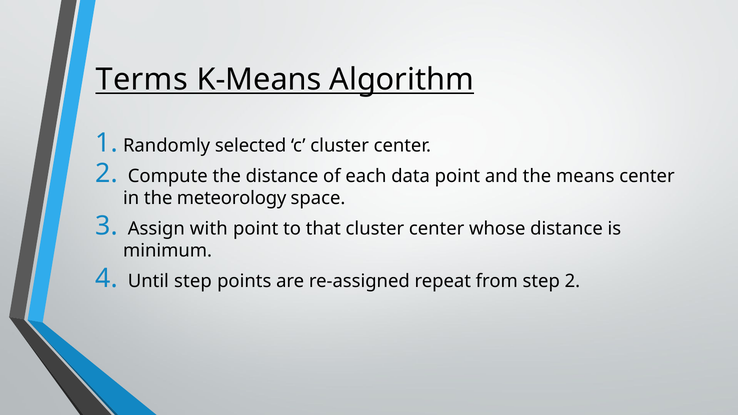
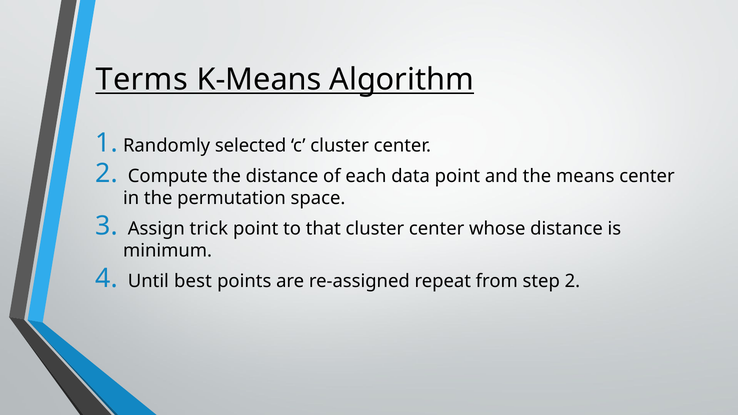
meteorology: meteorology -> permutation
with: with -> trick
Until step: step -> best
